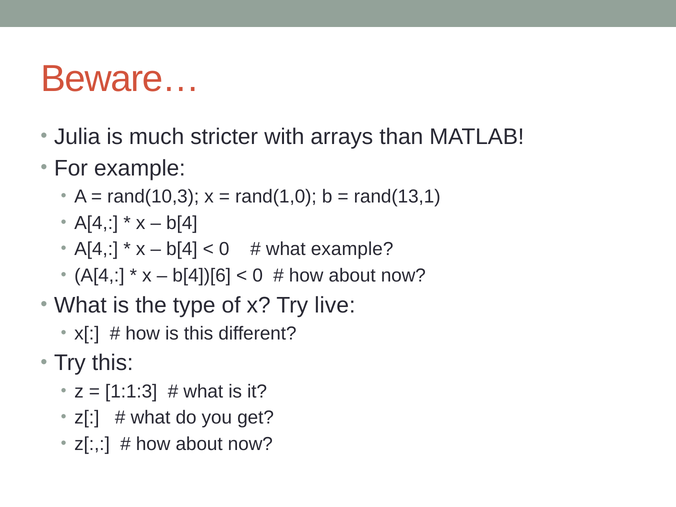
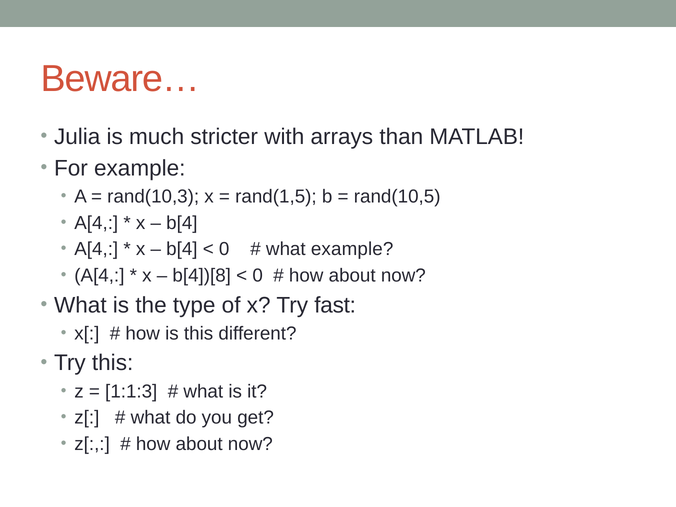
rand(1,0: rand(1,0 -> rand(1,5
rand(13,1: rand(13,1 -> rand(10,5
b[4])[6: b[4])[6 -> b[4])[8
live: live -> fast
